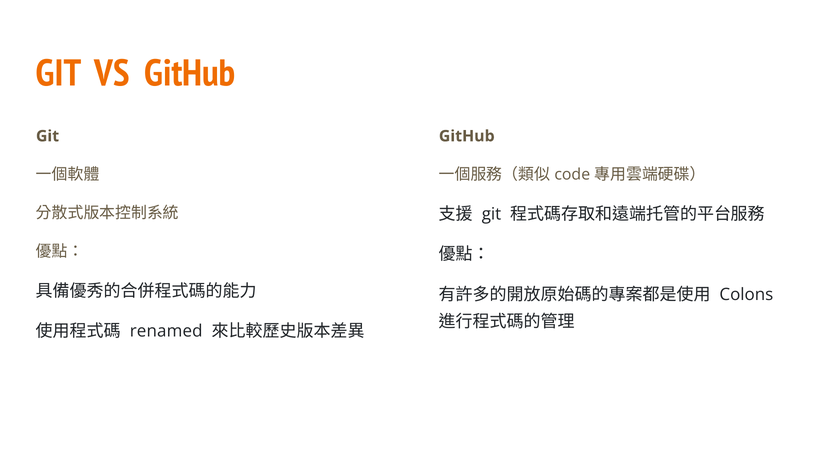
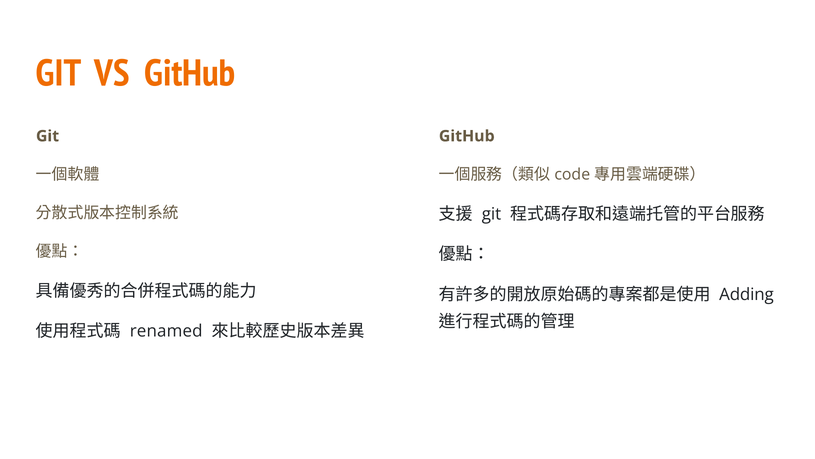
Colons: Colons -> Adding
